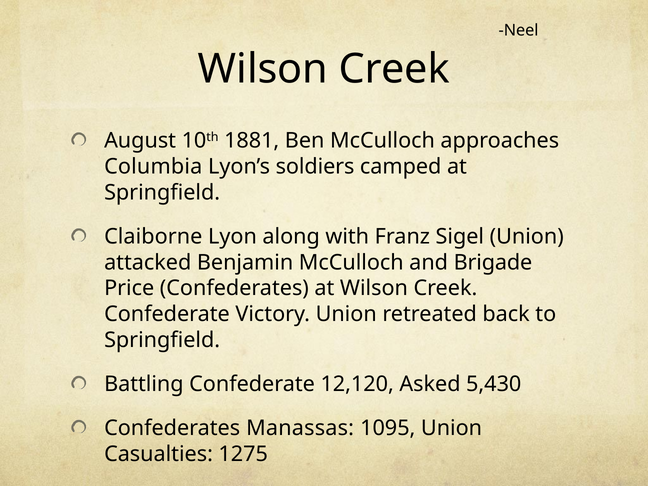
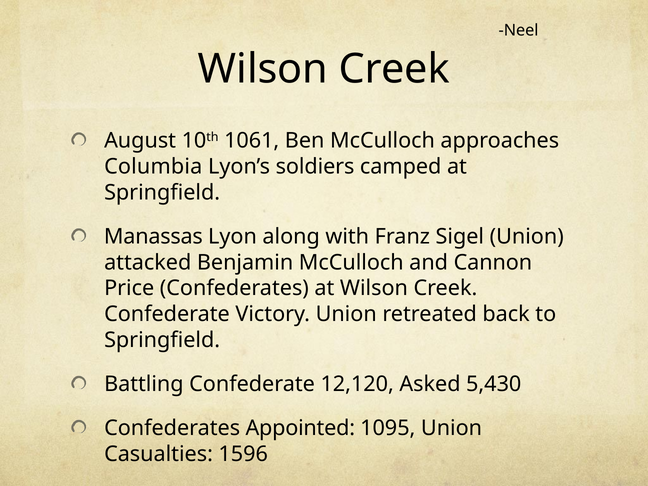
1881: 1881 -> 1061
Claiborne: Claiborne -> Manassas
Brigade: Brigade -> Cannon
Manassas: Manassas -> Appointed
1275: 1275 -> 1596
